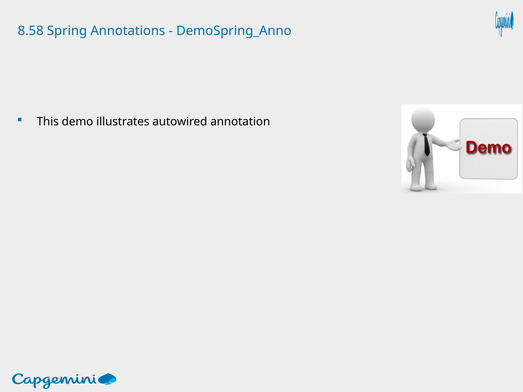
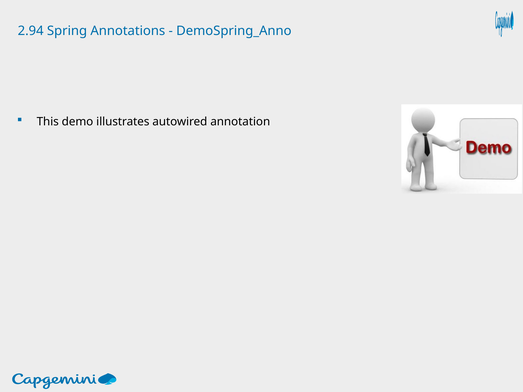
8.58: 8.58 -> 2.94
